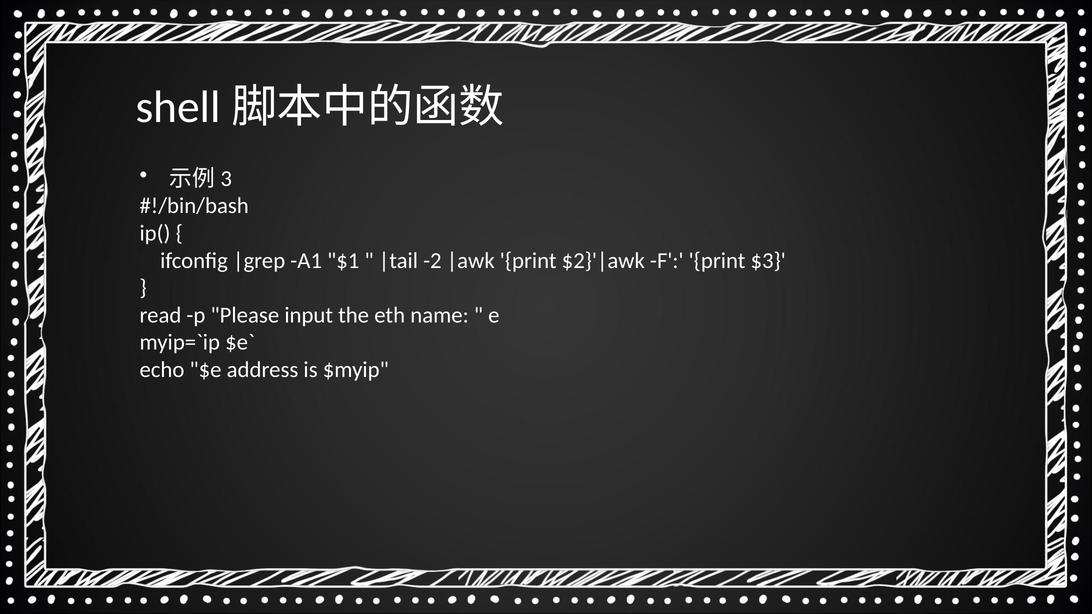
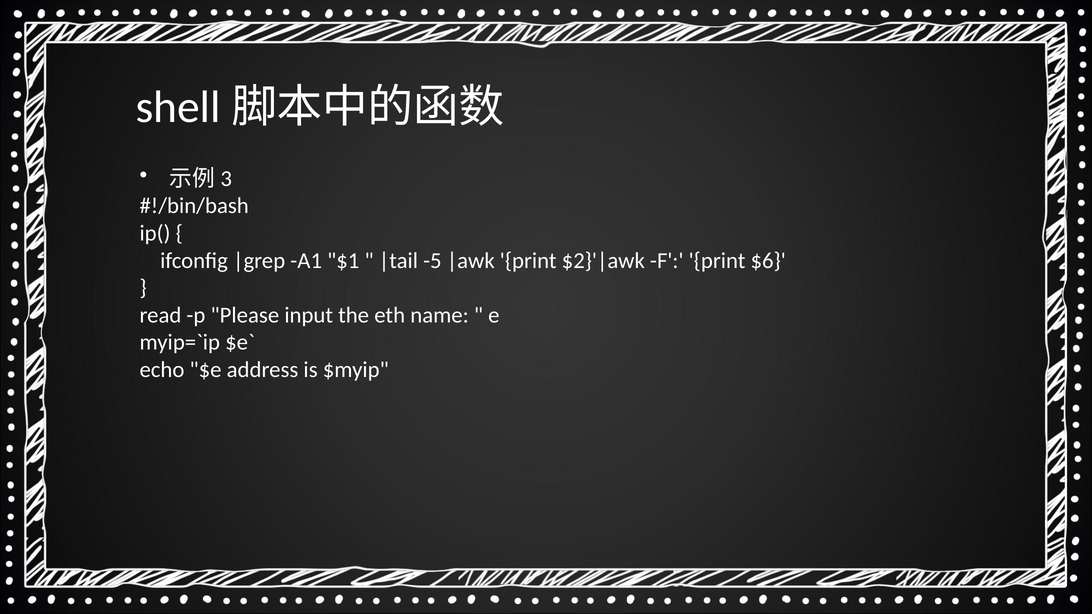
-2: -2 -> -5
$3: $3 -> $6
